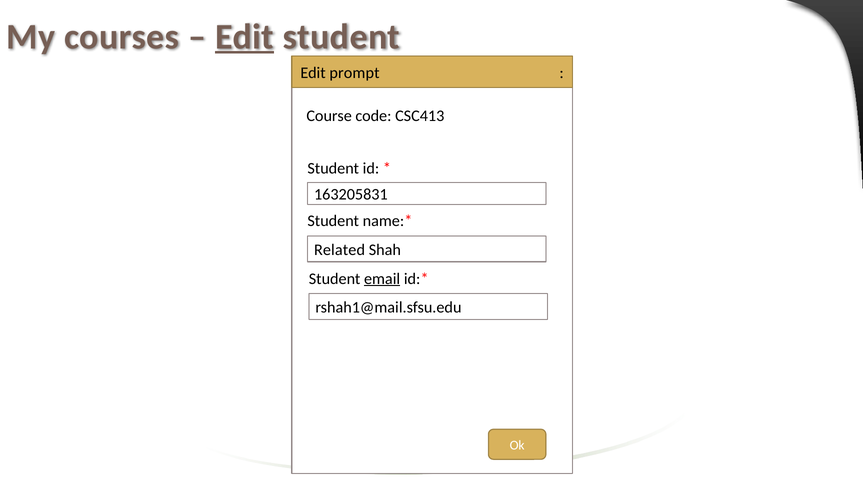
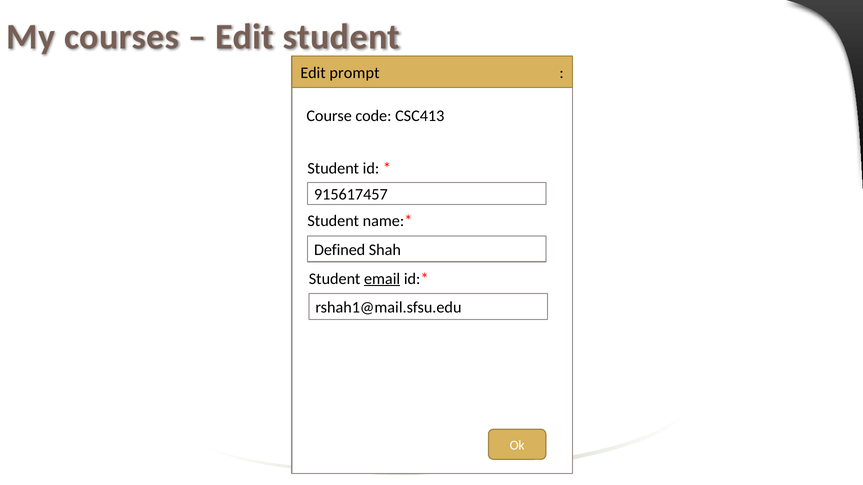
Edit at (244, 37) underline: present -> none
163205831: 163205831 -> 915617457
Related: Related -> Defined
